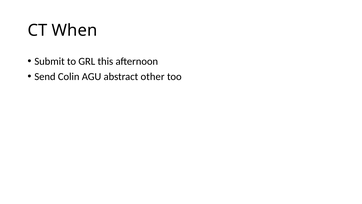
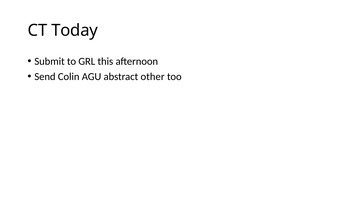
When: When -> Today
